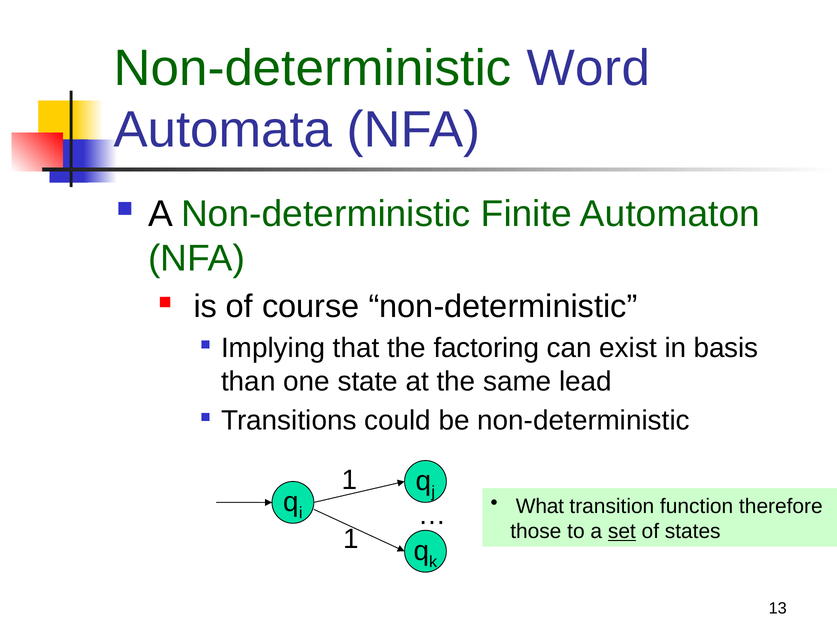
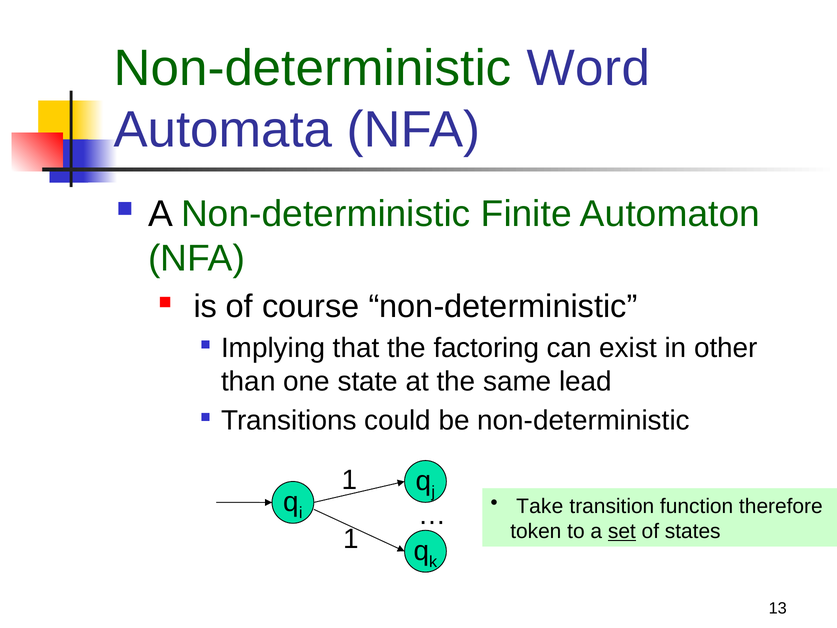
basis: basis -> other
What: What -> Take
those: those -> token
